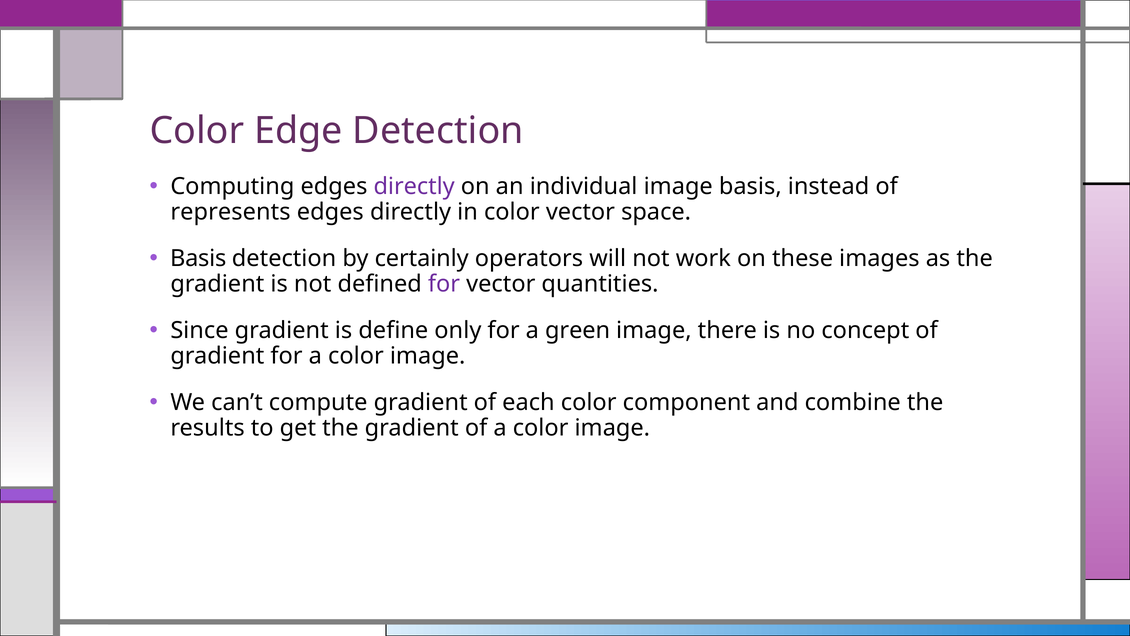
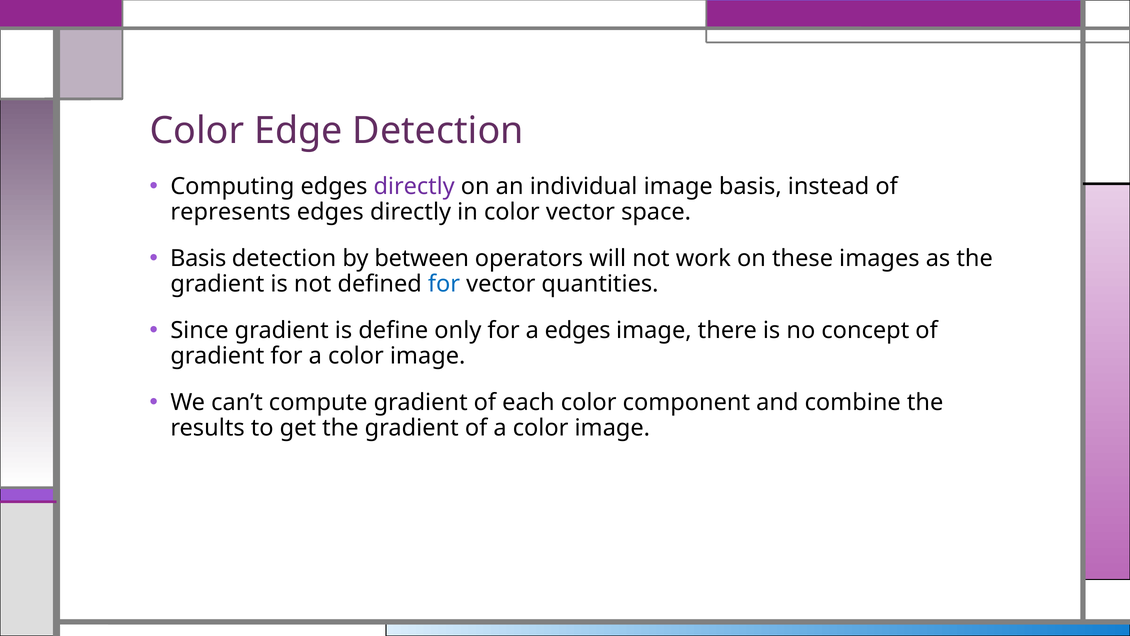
certainly: certainly -> between
for at (444, 284) colour: purple -> blue
a green: green -> edges
